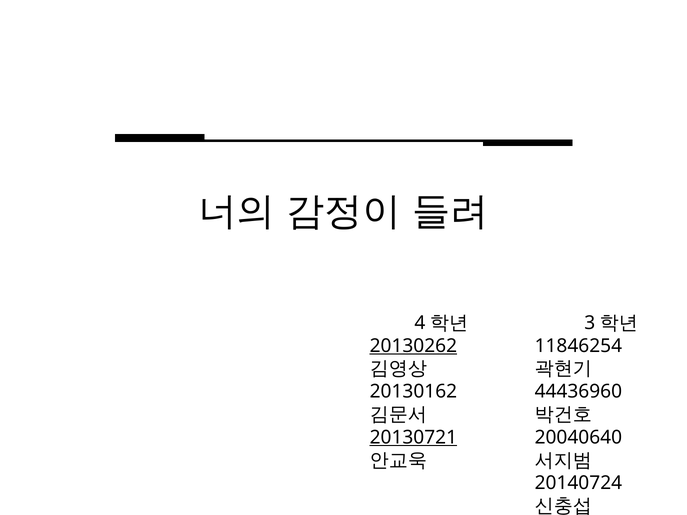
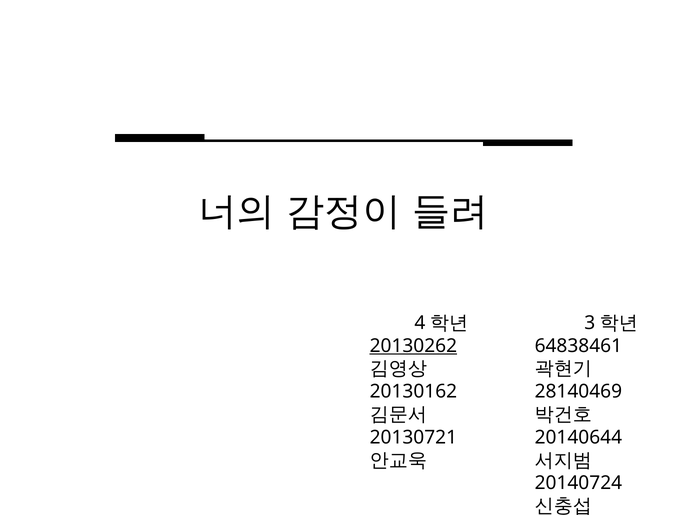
11846254: 11846254 -> 64838461
44436960: 44436960 -> 28140469
20130721 underline: present -> none
20040640: 20040640 -> 20140644
